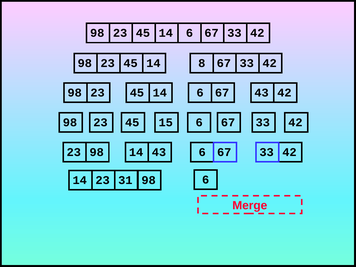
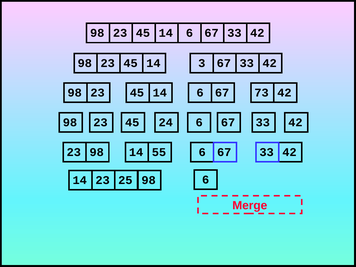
8: 8 -> 3
6 43: 43 -> 73
15: 15 -> 24
98 43: 43 -> 55
31: 31 -> 25
